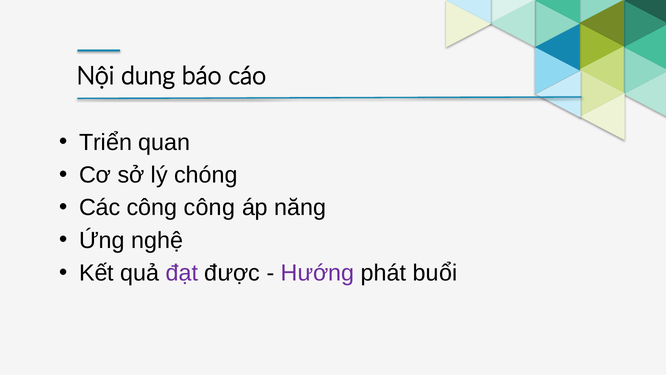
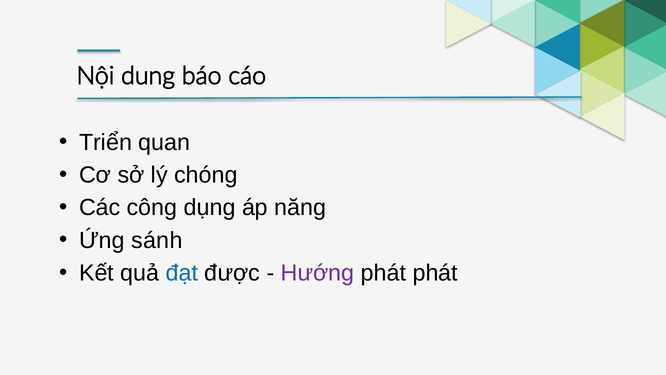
công công: công -> dụng
nghệ: nghệ -> sánh
đạt colour: purple -> blue
phát buổi: buổi -> phát
